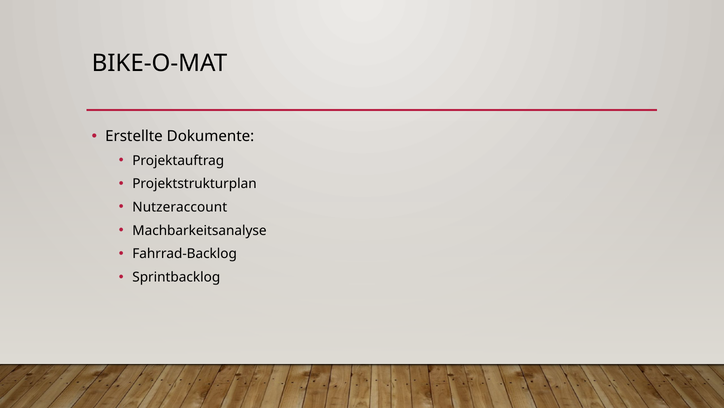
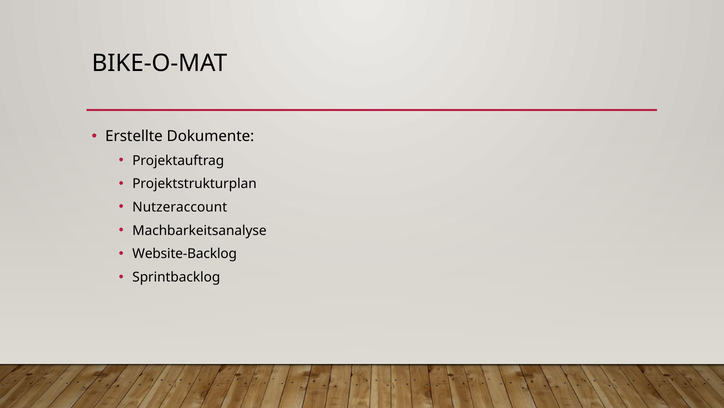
Fahrrad-Backlog: Fahrrad-Backlog -> Website-Backlog
